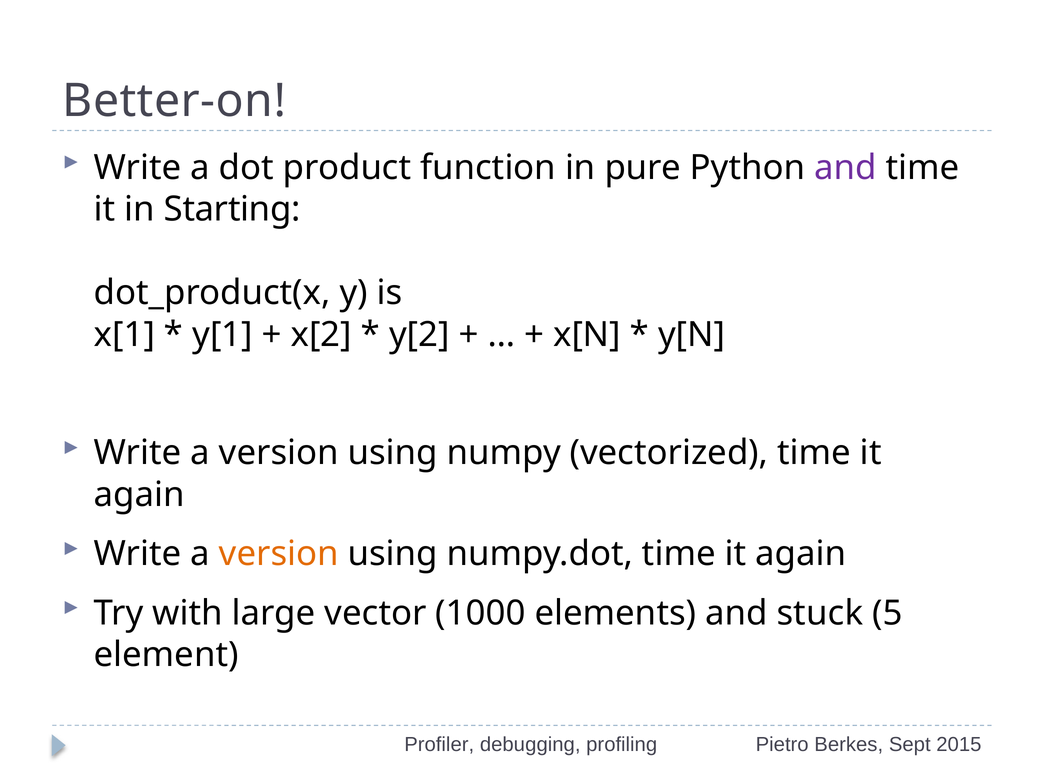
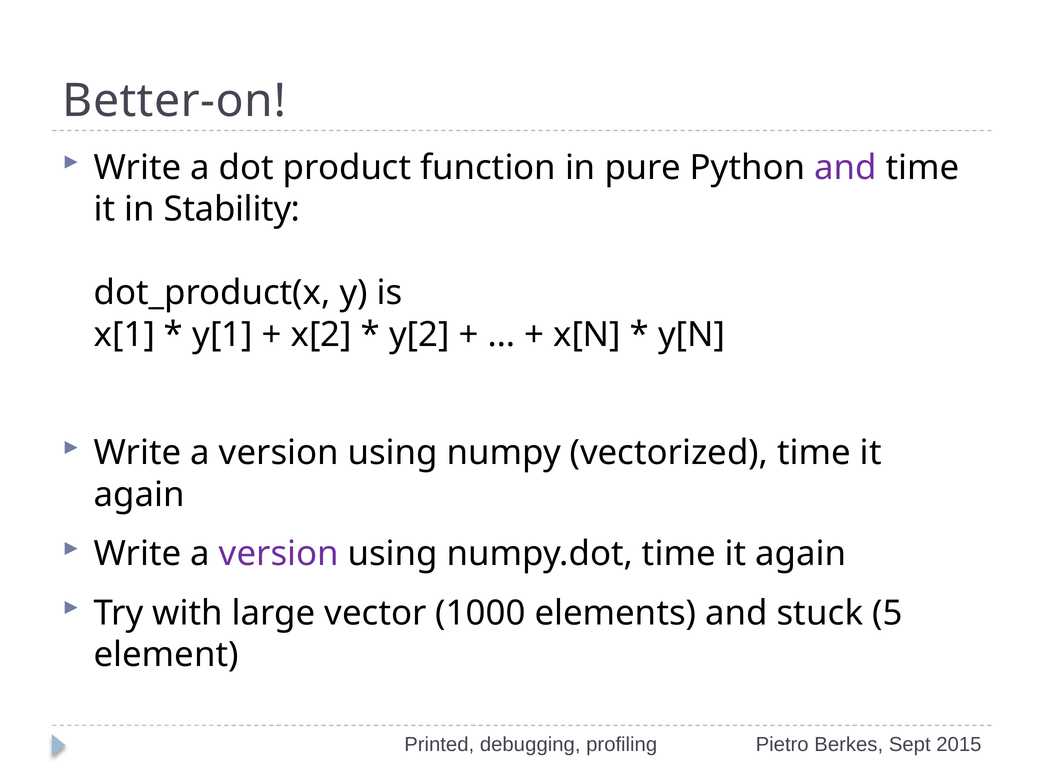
Starting: Starting -> Stability
version at (279, 554) colour: orange -> purple
Profiler: Profiler -> Printed
